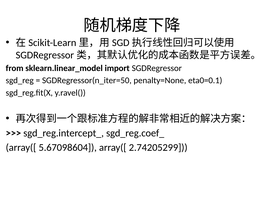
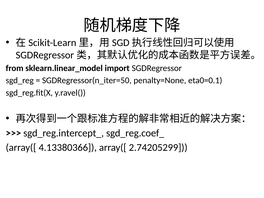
5.67098604: 5.67098604 -> 4.13380366
